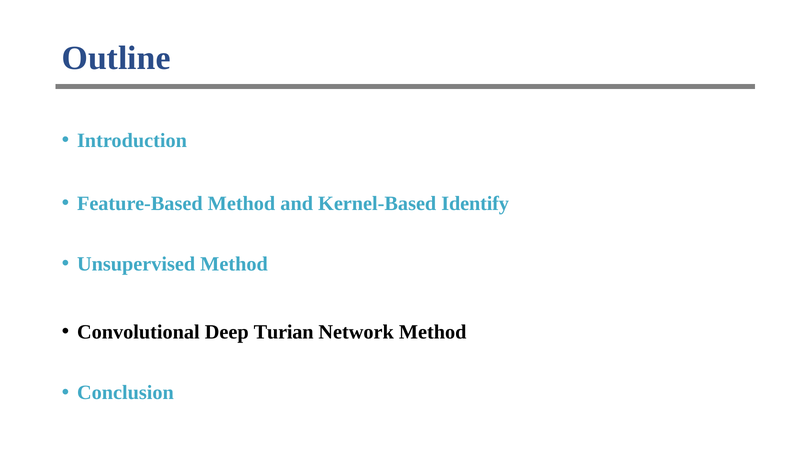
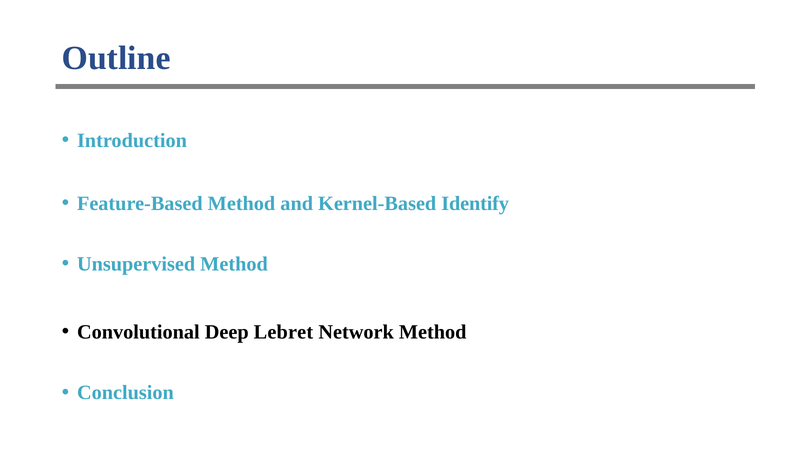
Turian: Turian -> Lebret
